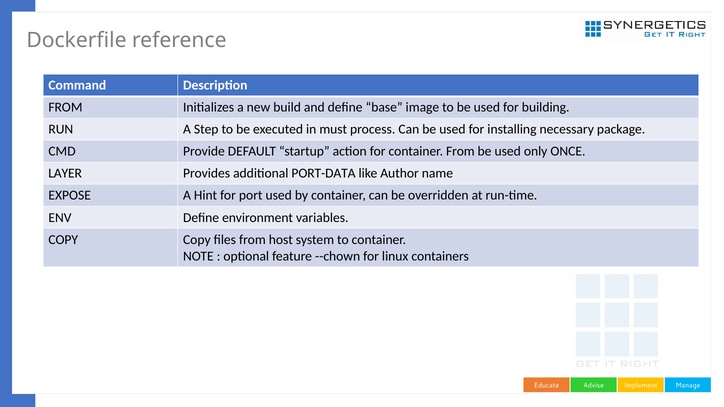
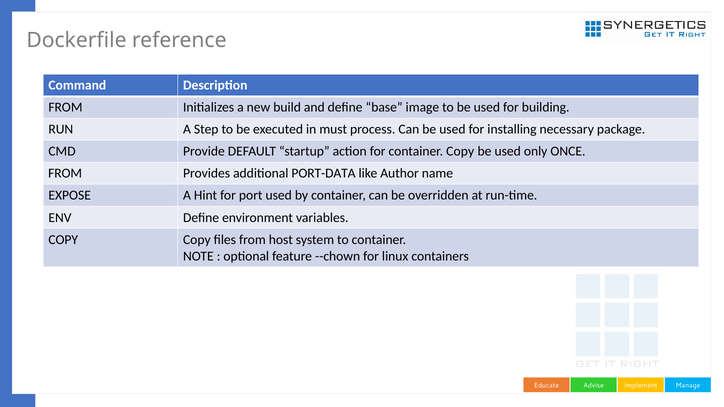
container From: From -> Copy
LAYER at (65, 174): LAYER -> FROM
